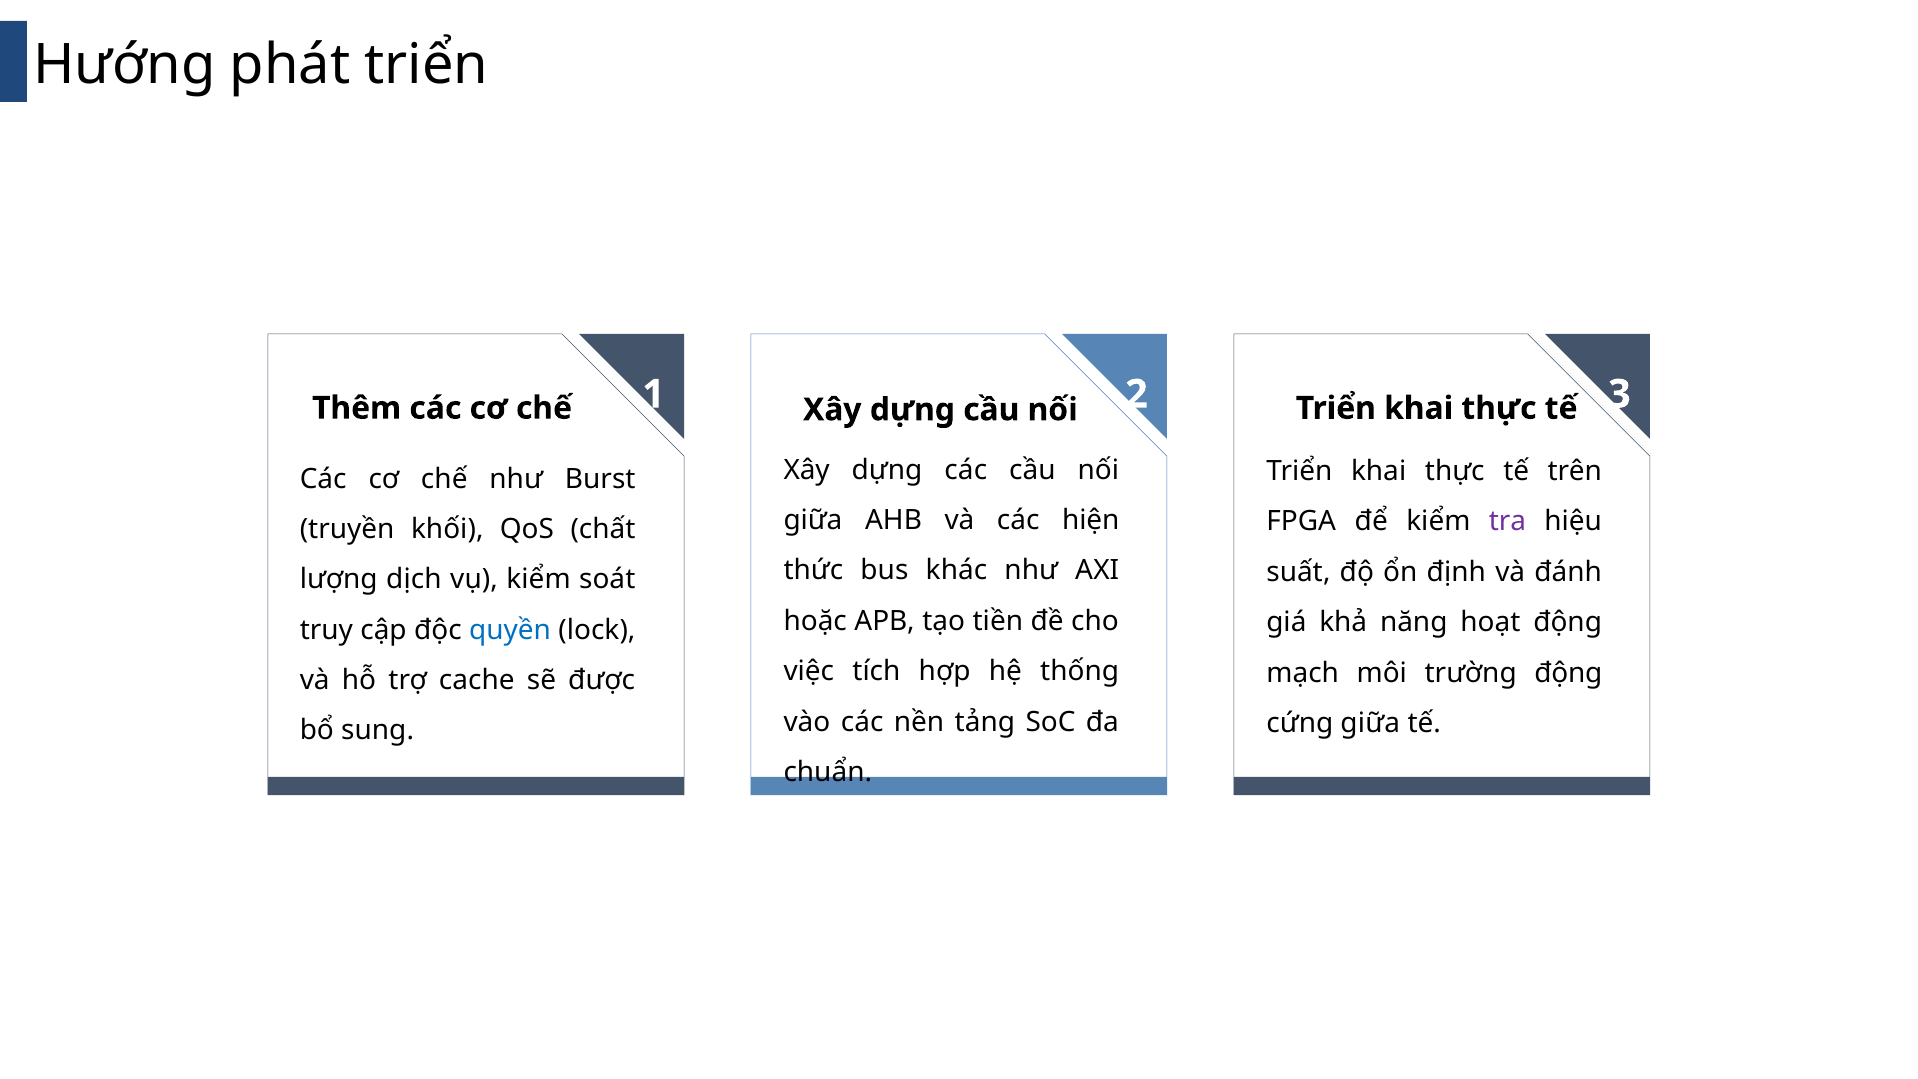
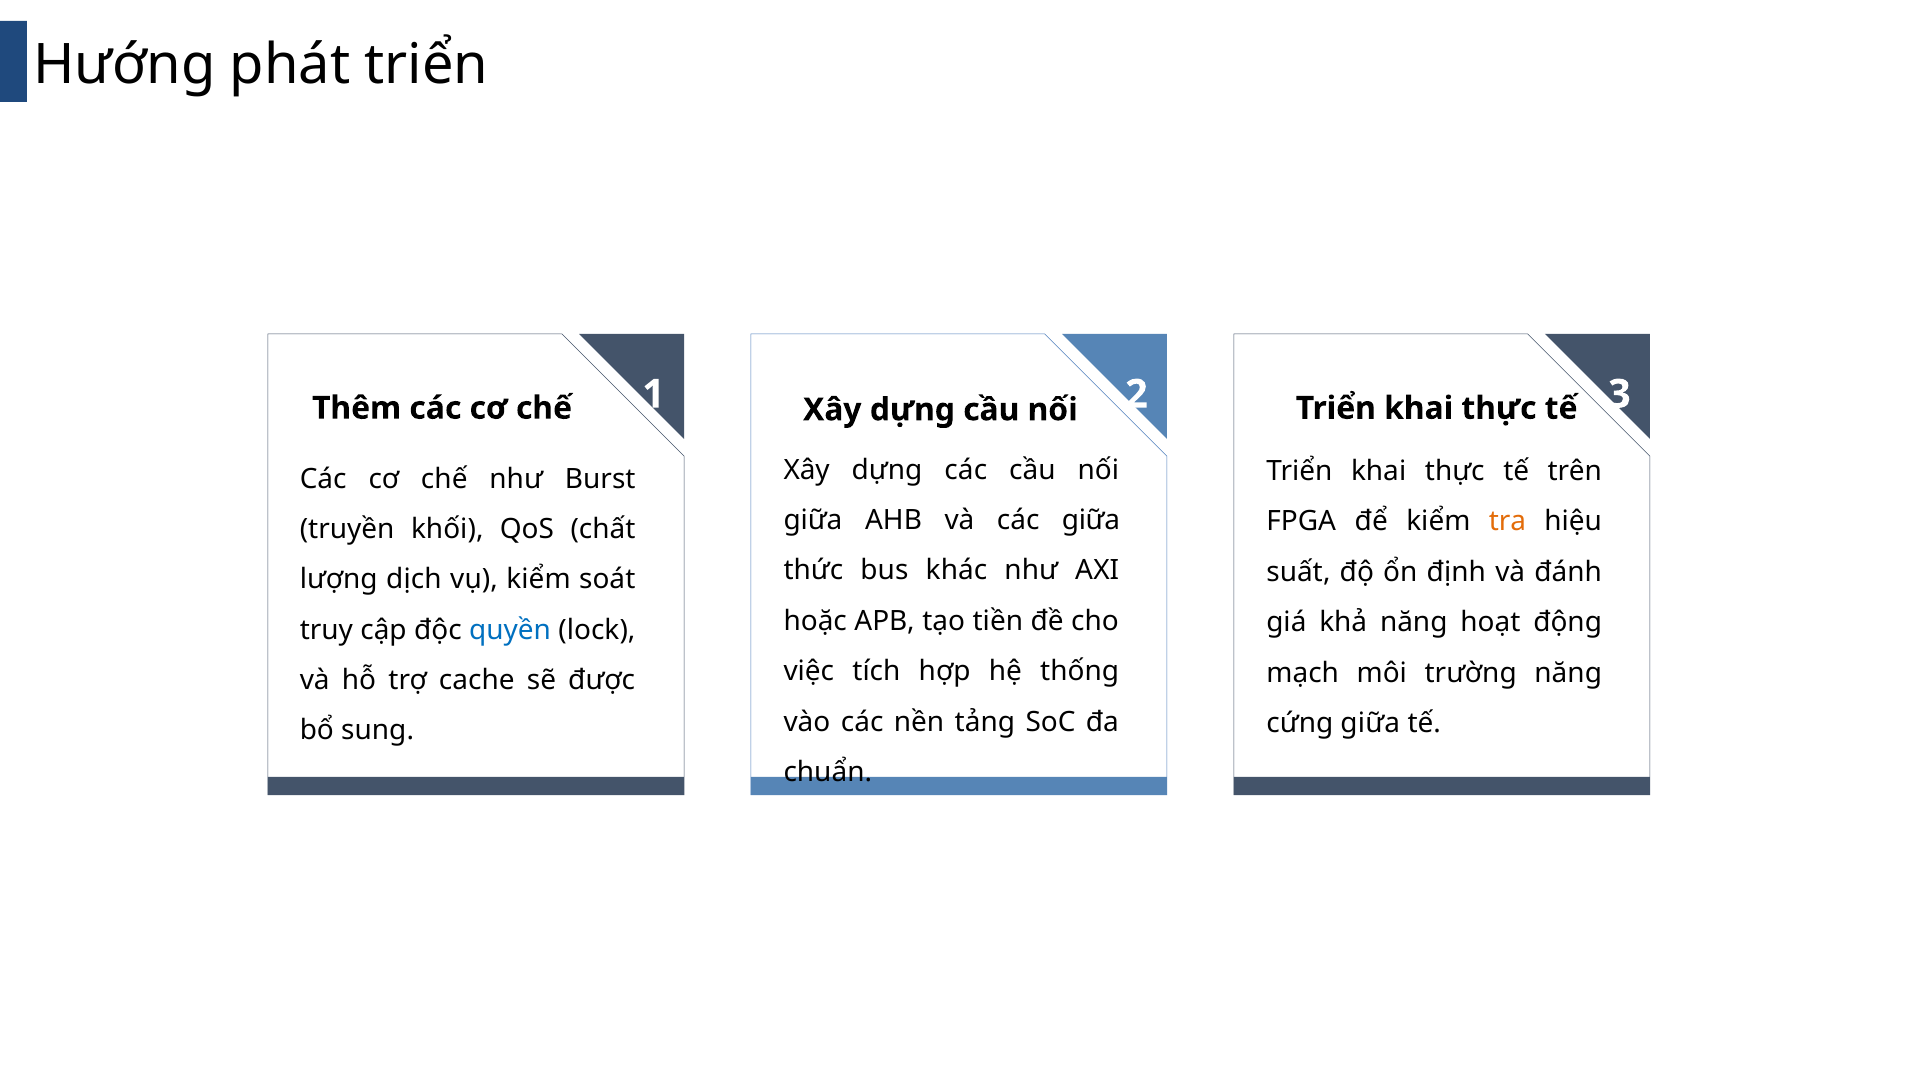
các hiện: hiện -> giữa
tra colour: purple -> orange
trường động: động -> năng
